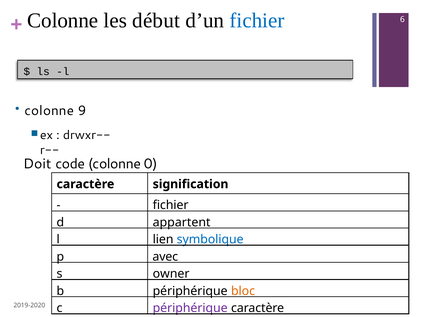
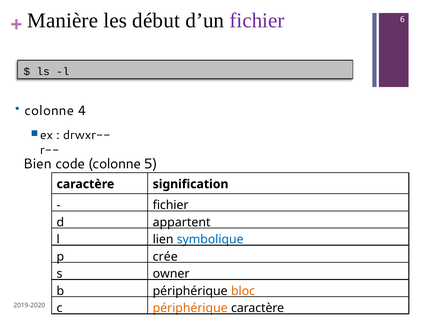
Colonne at (63, 21): Colonne -> Manière
fichier at (257, 21) colour: blue -> purple
9: 9 -> 4
Doit: Doit -> Bien
0: 0 -> 5
avec: avec -> crée
périphérique at (190, 308) colour: purple -> orange
